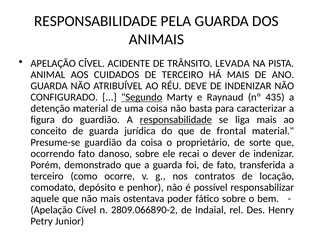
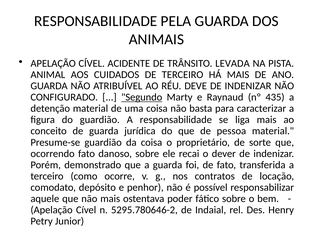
responsabilidade at (176, 120) underline: present -> none
frontal: frontal -> pessoa
2809.066890-2: 2809.066890-2 -> 5295.780646-2
